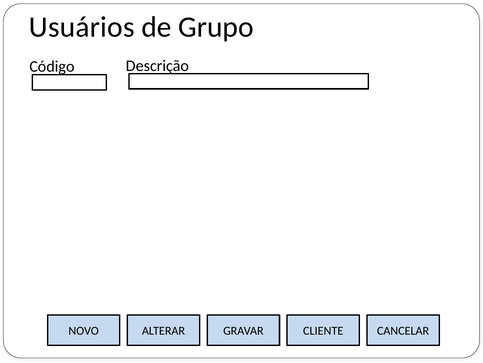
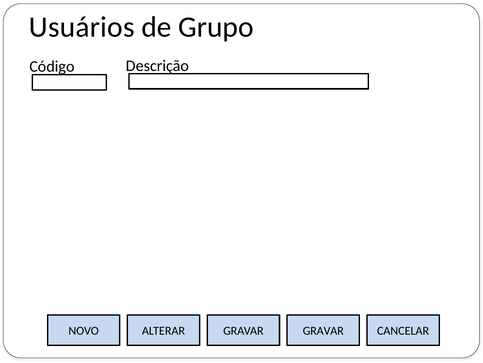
GRAVAR CLIENTE: CLIENTE -> GRAVAR
